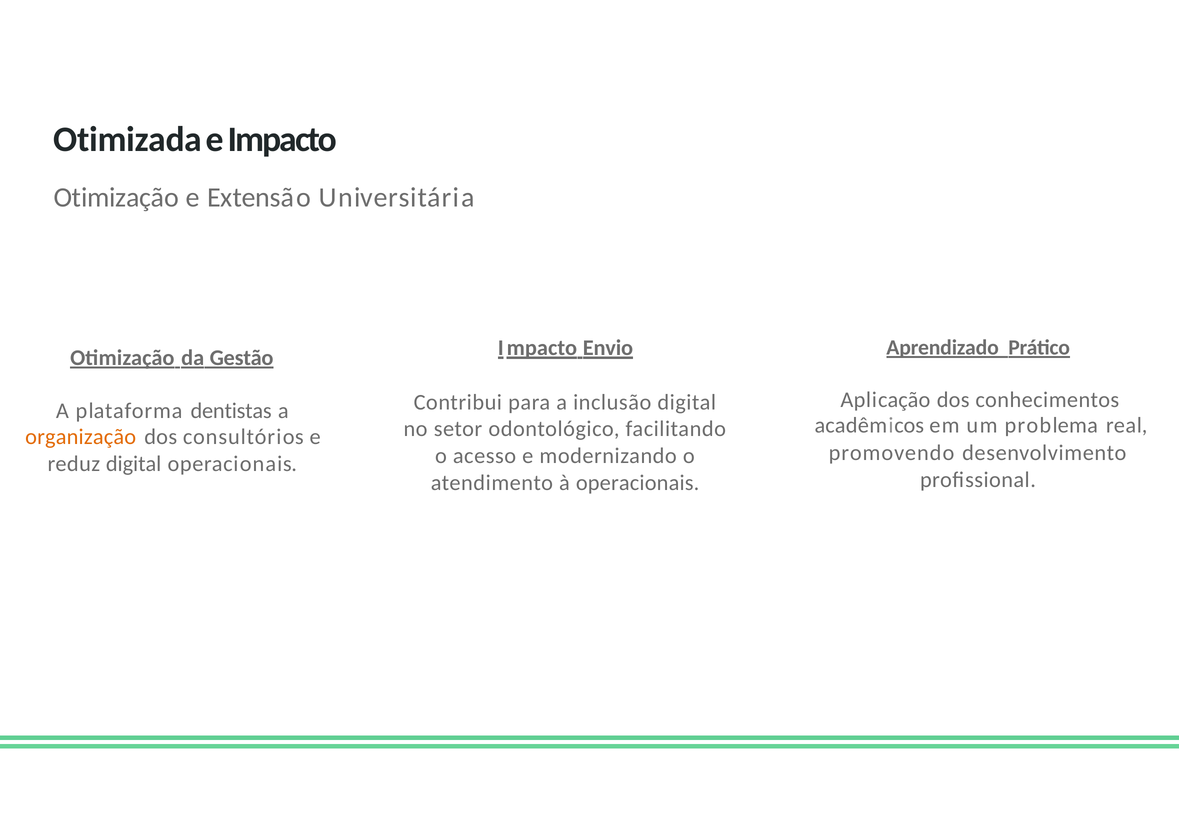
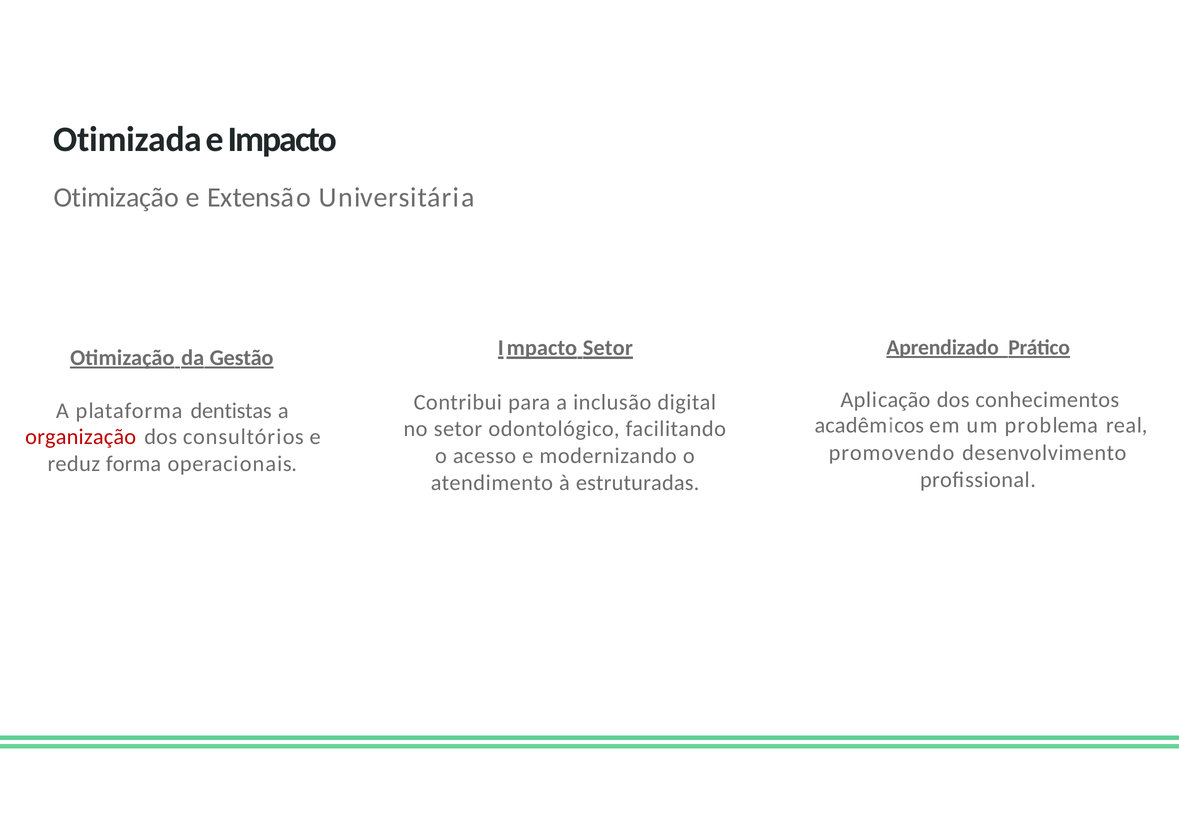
Impacto Envio: Envio -> Setor
organização colour: orange -> red
reduz digital: digital -> forma
à operacionais: operacionais -> estruturadas
